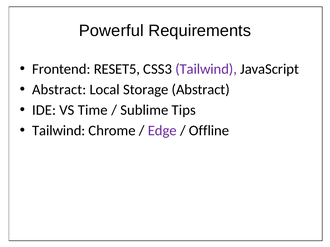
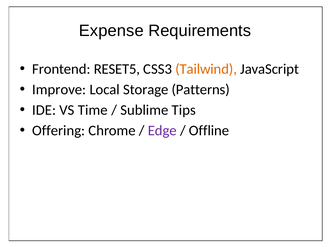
Powerful: Powerful -> Expense
Tailwind at (206, 69) colour: purple -> orange
Abstract at (59, 90): Abstract -> Improve
Storage Abstract: Abstract -> Patterns
Tailwind at (59, 131): Tailwind -> Offering
